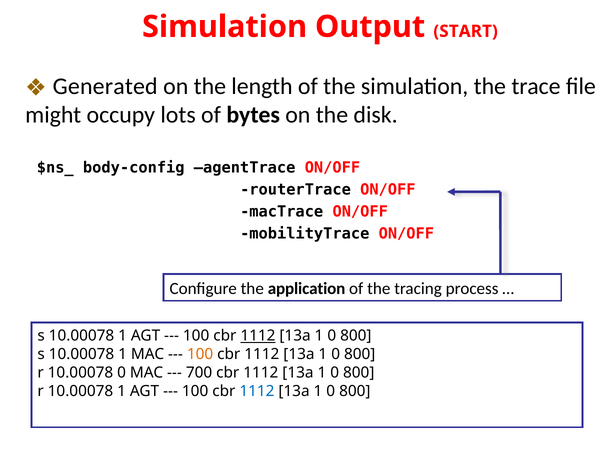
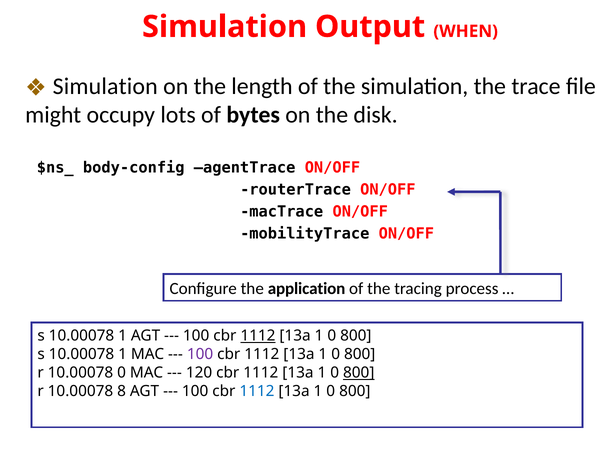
START: START -> WHEN
Generated at (105, 86): Generated -> Simulation
100 at (200, 354) colour: orange -> purple
700: 700 -> 120
800 at (359, 372) underline: none -> present
r 10.00078 1: 1 -> 8
